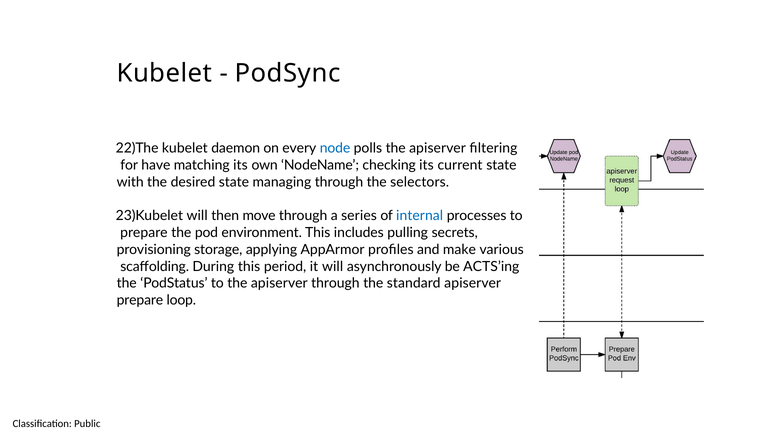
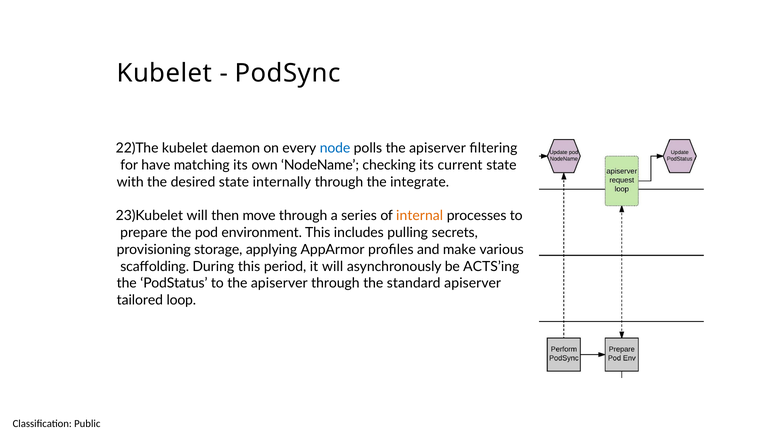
managing: managing -> internally
selectors: selectors -> integrate
internal colour: blue -> orange
prepare at (140, 300): prepare -> tailored
